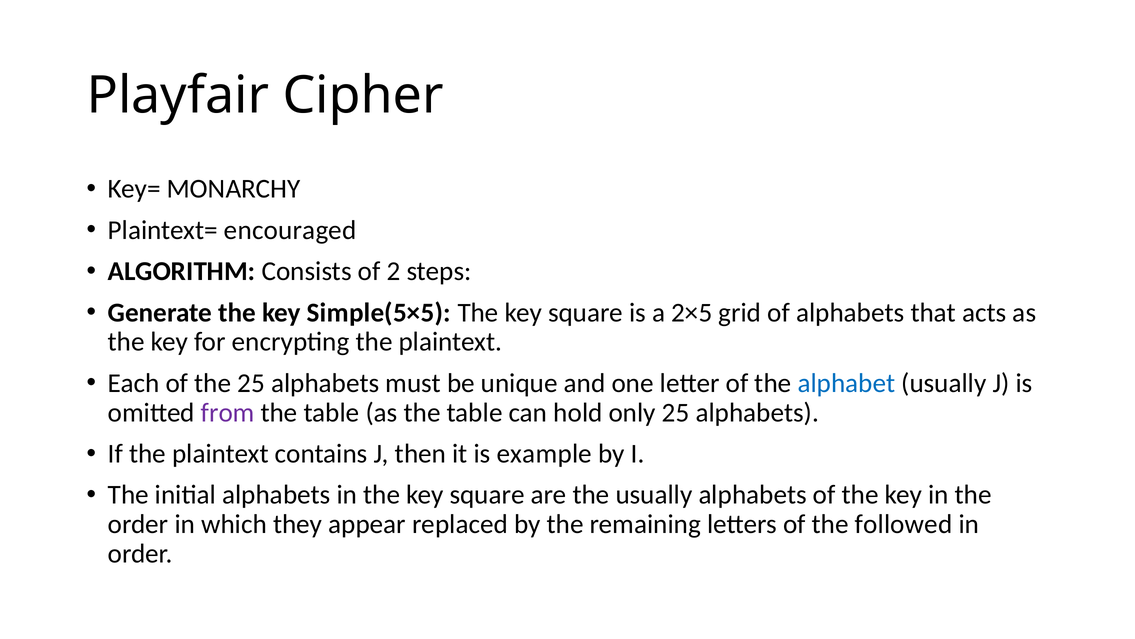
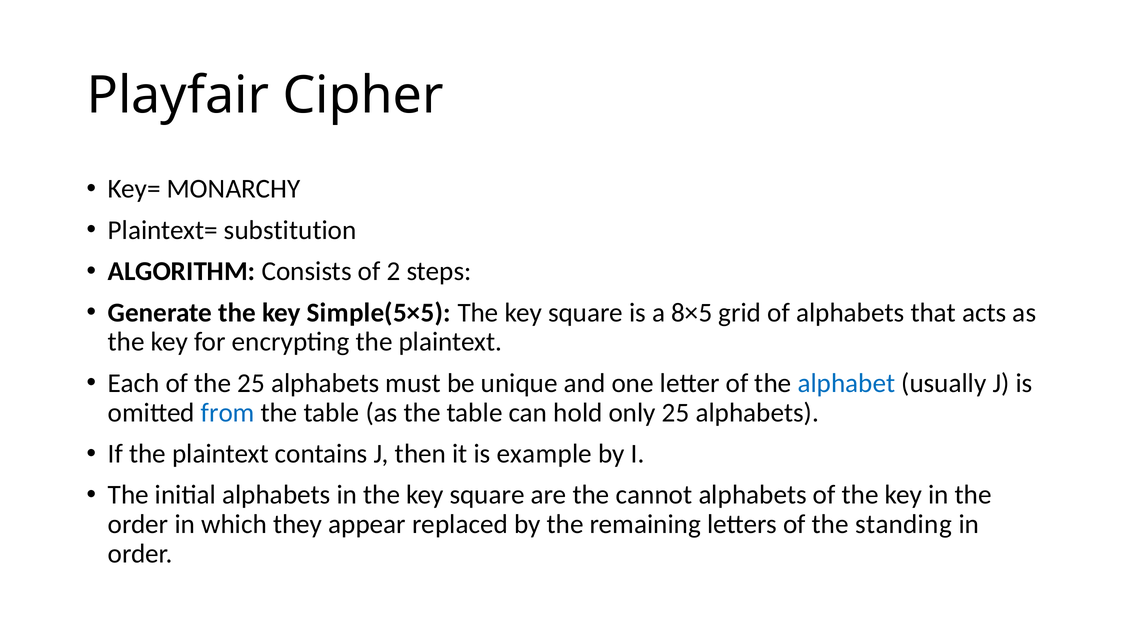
encouraged: encouraged -> substitution
2×5: 2×5 -> 8×5
from colour: purple -> blue
the usually: usually -> cannot
followed: followed -> standing
